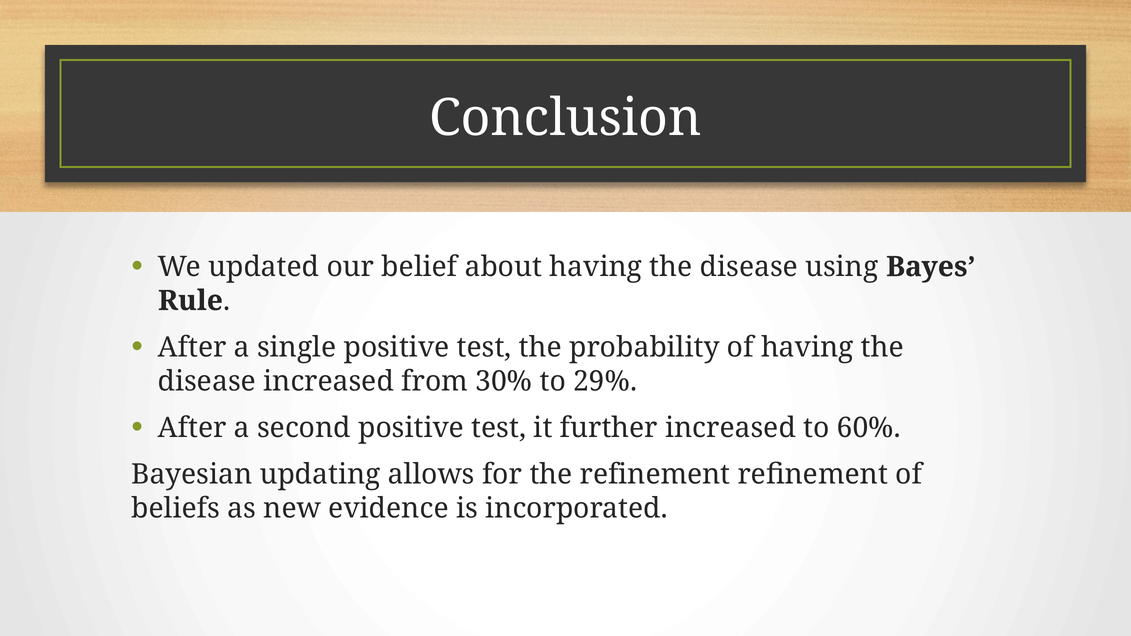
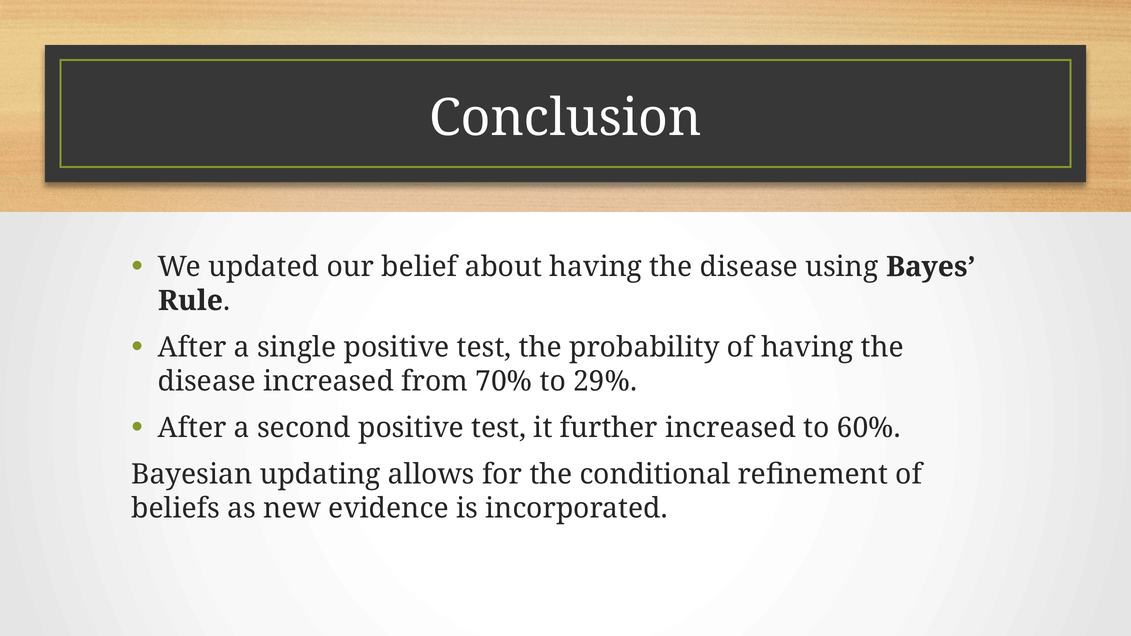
30%: 30% -> 70%
the refinement: refinement -> conditional
